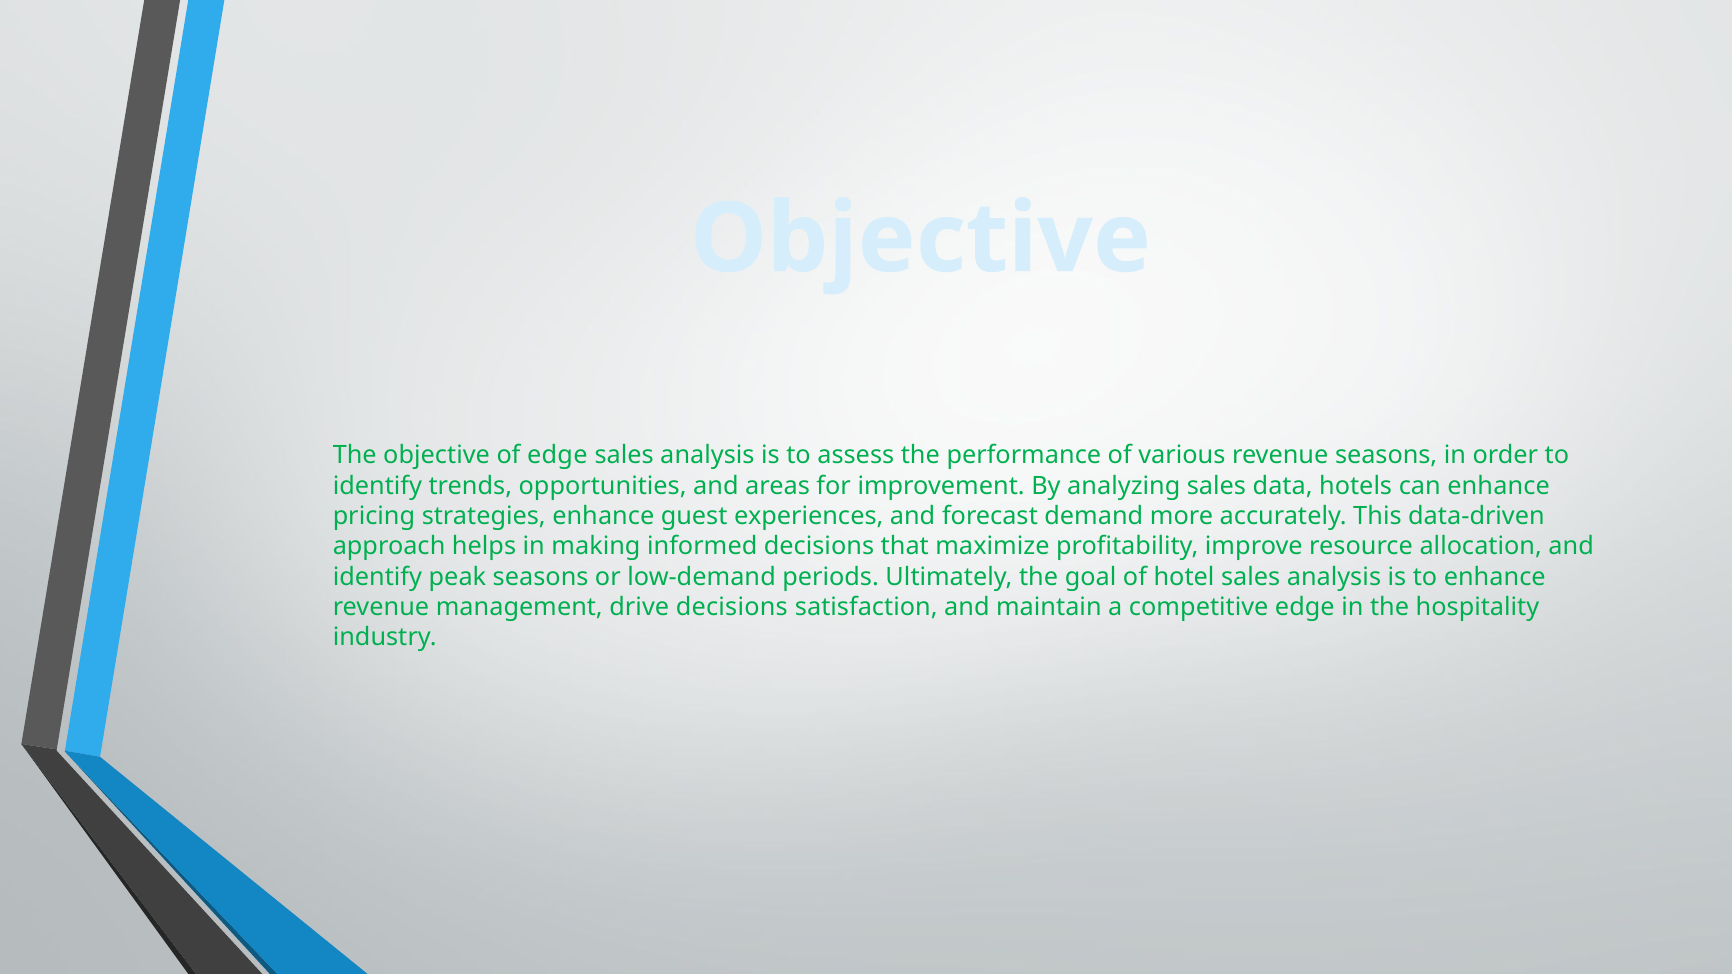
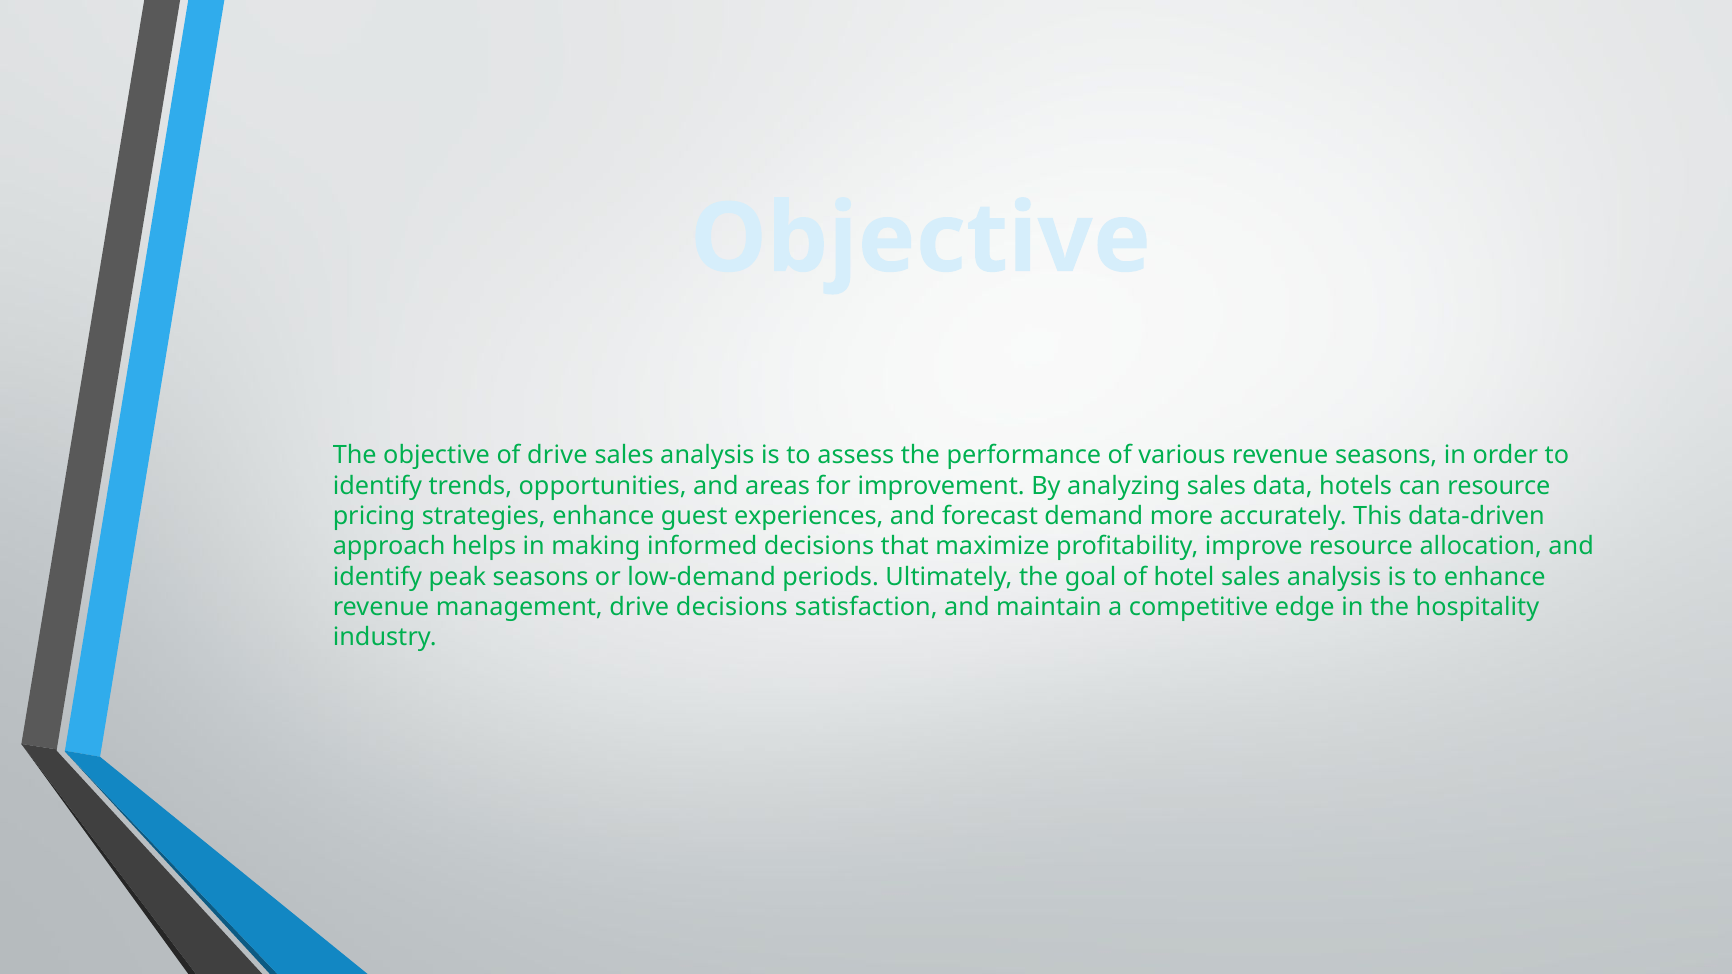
of edge: edge -> drive
can enhance: enhance -> resource
